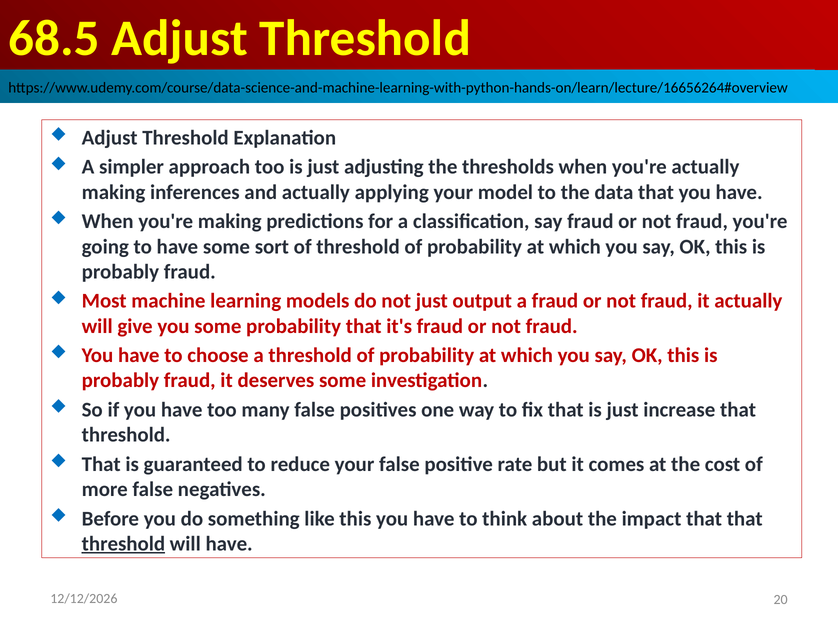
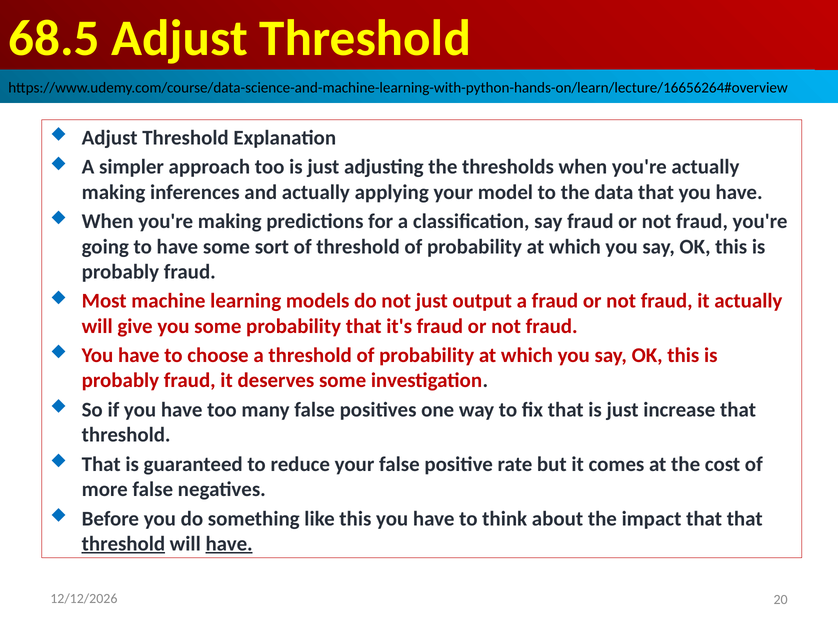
have at (229, 544) underline: none -> present
